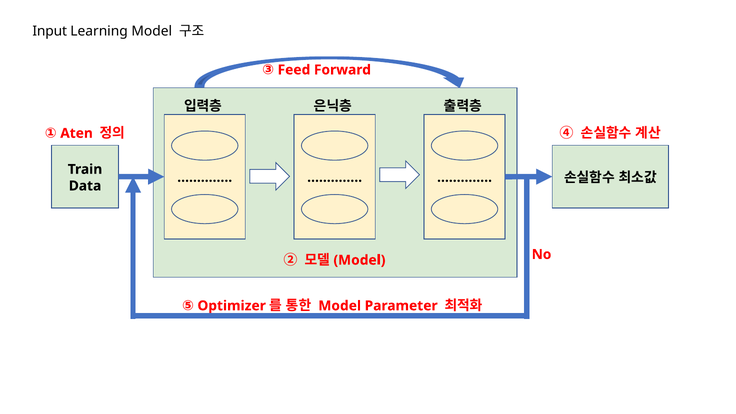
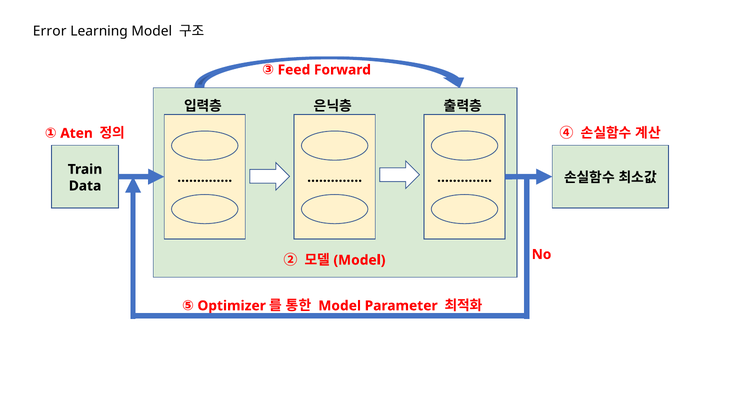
Input: Input -> Error
